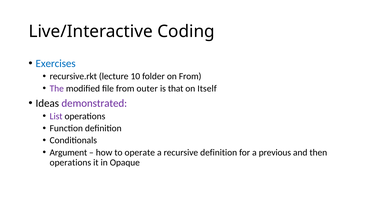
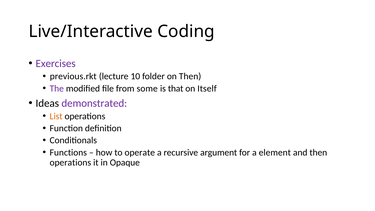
Exercises colour: blue -> purple
recursive.rkt: recursive.rkt -> previous.rkt
on From: From -> Then
outer: outer -> some
List colour: purple -> orange
Argument: Argument -> Functions
recursive definition: definition -> argument
previous: previous -> element
